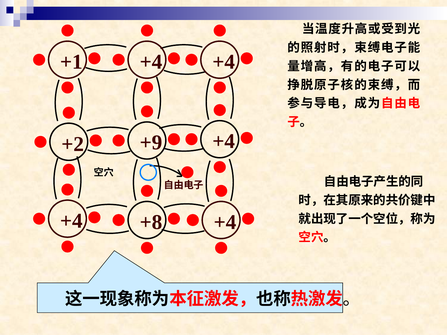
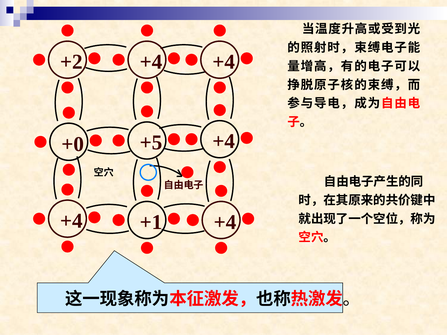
+1: +1 -> +2
+9: +9 -> +5
+2: +2 -> +0
+8: +8 -> +1
